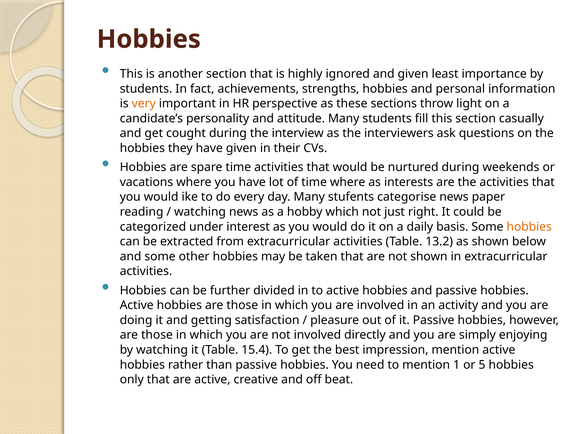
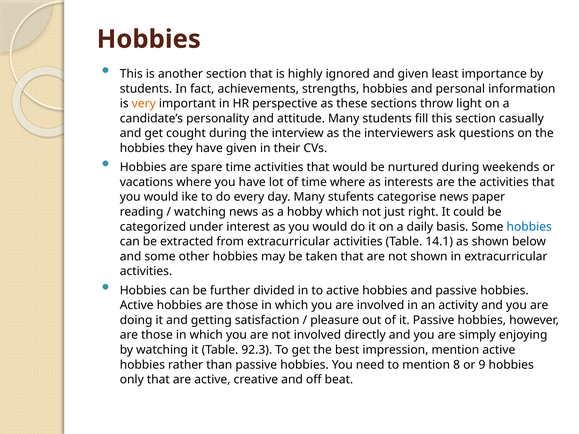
hobbies at (529, 227) colour: orange -> blue
13.2: 13.2 -> 14.1
15.4: 15.4 -> 92.3
1: 1 -> 8
5: 5 -> 9
